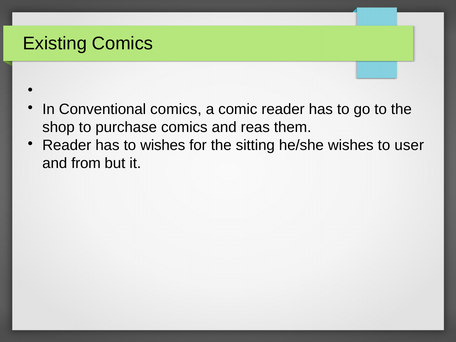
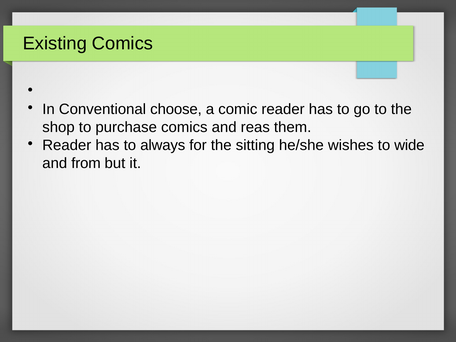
Conventional comics: comics -> choose
to wishes: wishes -> always
user: user -> wide
